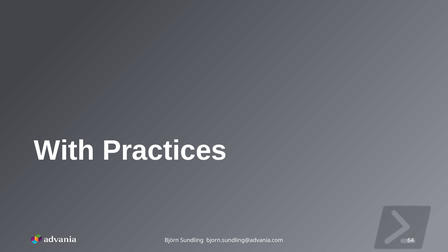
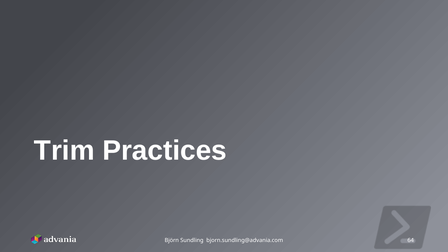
With: With -> Trim
